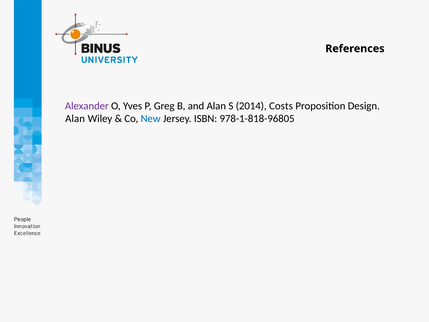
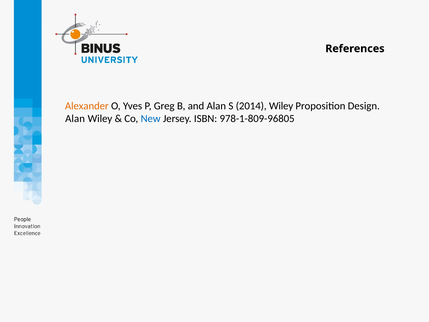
Alexander colour: purple -> orange
2014 Costs: Costs -> Wiley
978-1-818-96805: 978-1-818-96805 -> 978-1-809-96805
